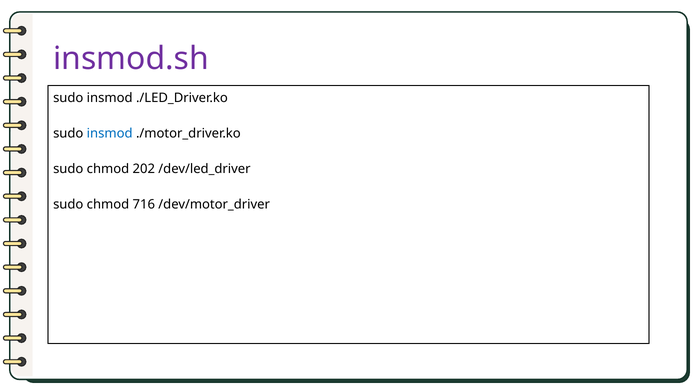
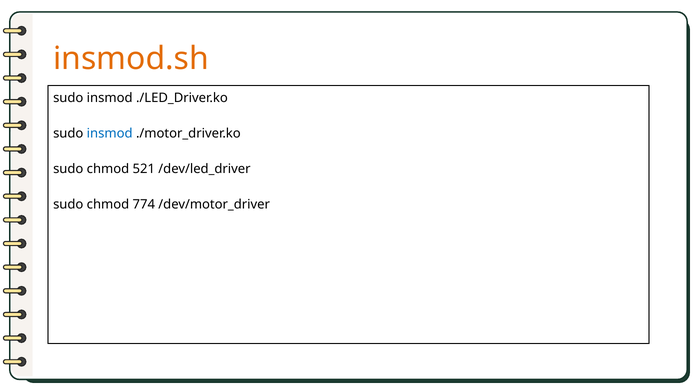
insmod.sh colour: purple -> orange
202: 202 -> 521
716: 716 -> 774
